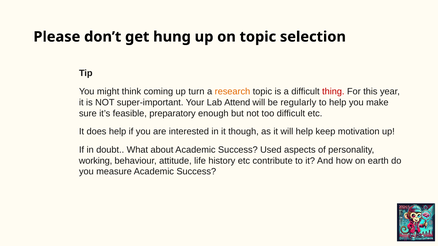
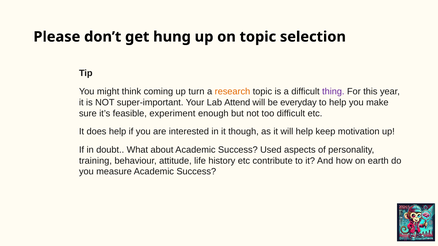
thing colour: red -> purple
regularly: regularly -> everyday
preparatory: preparatory -> experiment
working: working -> training
